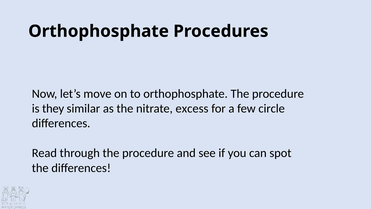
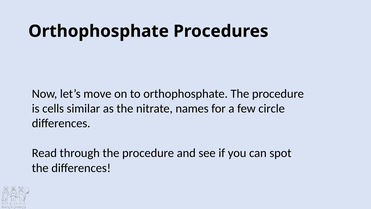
they: they -> cells
excess: excess -> names
